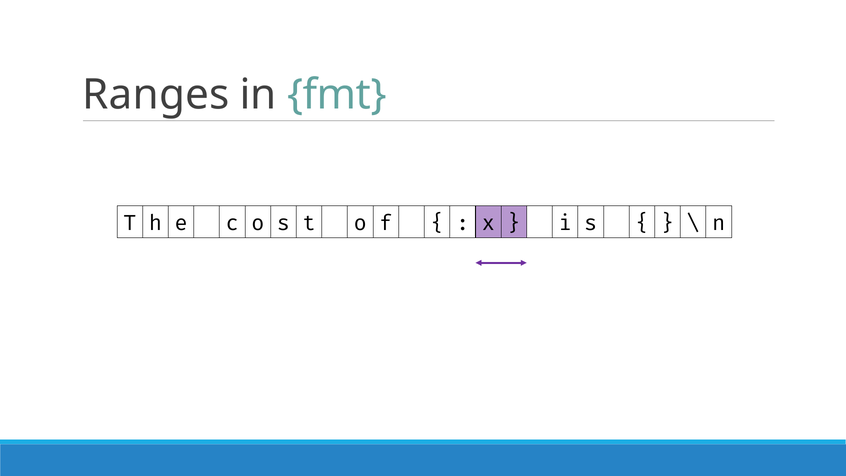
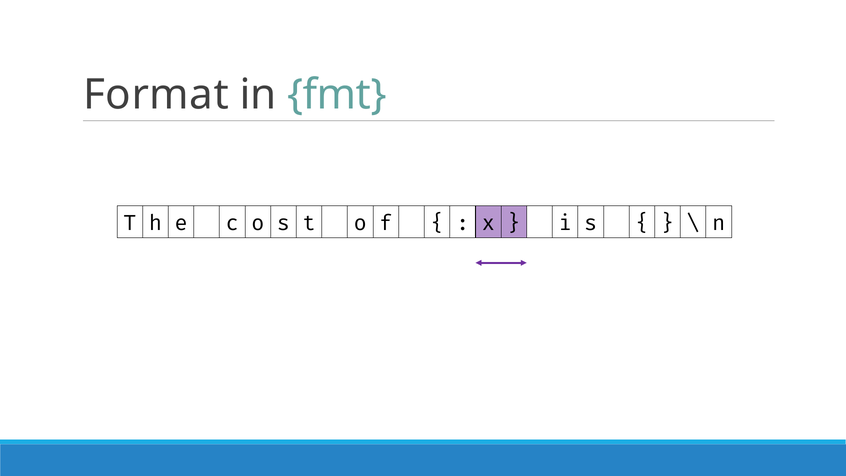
Ranges: Ranges -> Format
